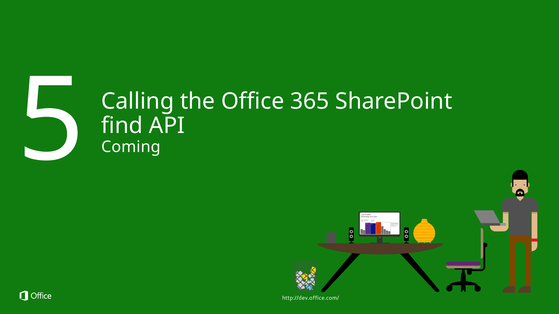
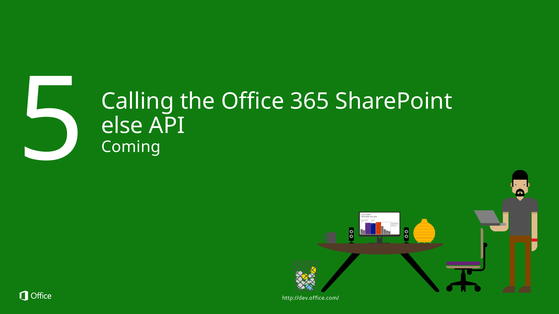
find: find -> else
